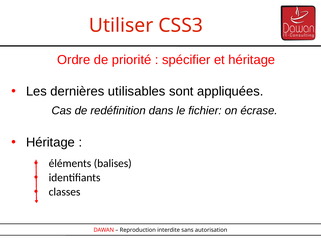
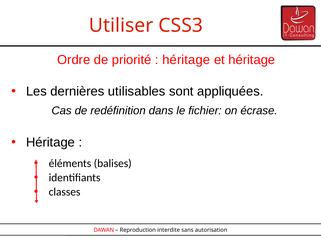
spécifier at (186, 60): spécifier -> héritage
